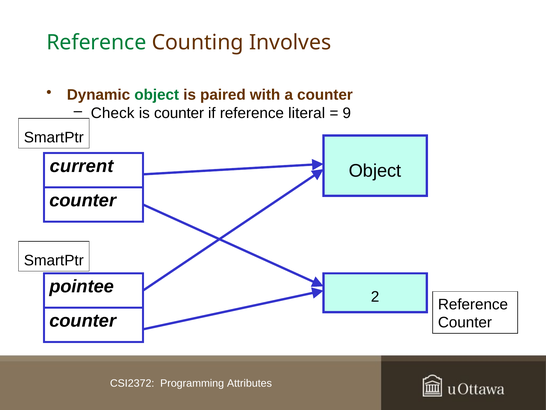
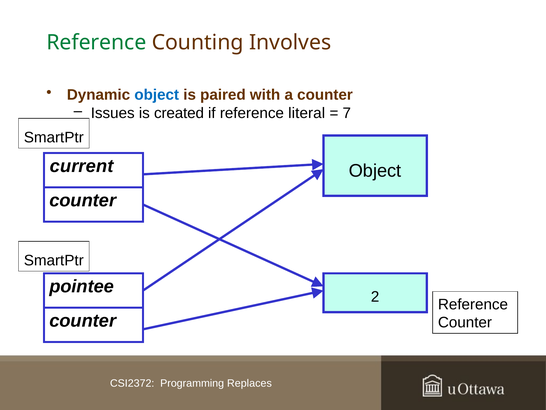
object at (157, 95) colour: green -> blue
Check: Check -> Issues
is counter: counter -> created
9: 9 -> 7
Attributes: Attributes -> Replaces
